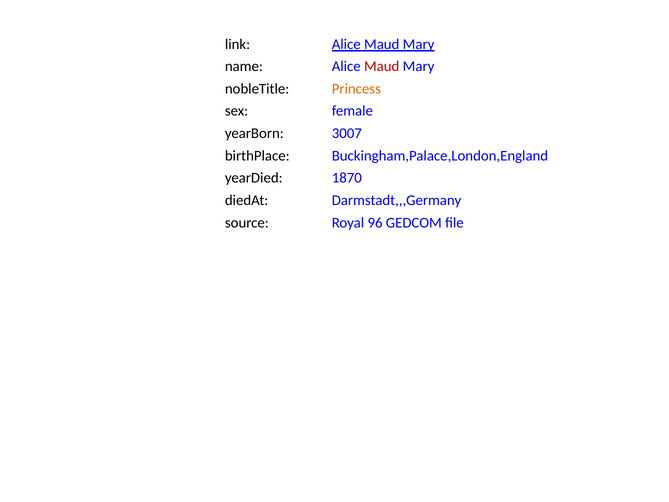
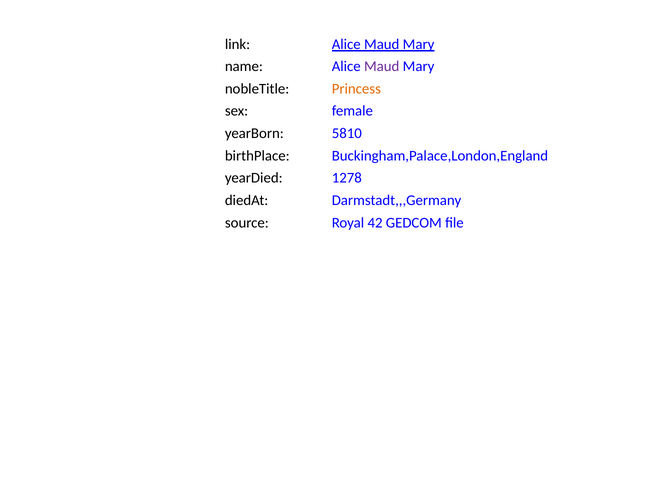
Maud at (382, 66) colour: red -> purple
3007: 3007 -> 5810
1870: 1870 -> 1278
96: 96 -> 42
